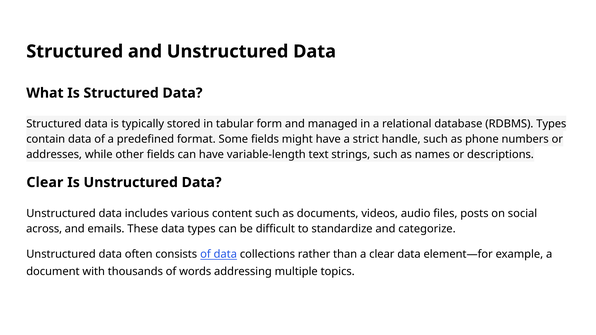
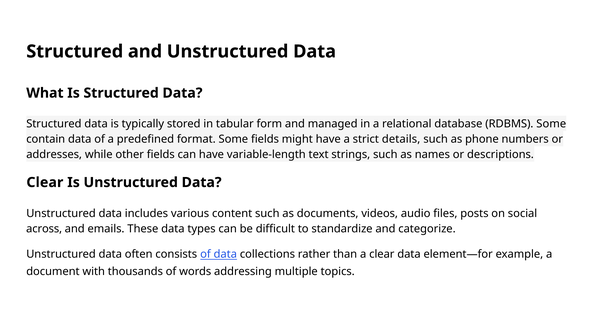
RDBMS Types: Types -> Some
handle: handle -> details
